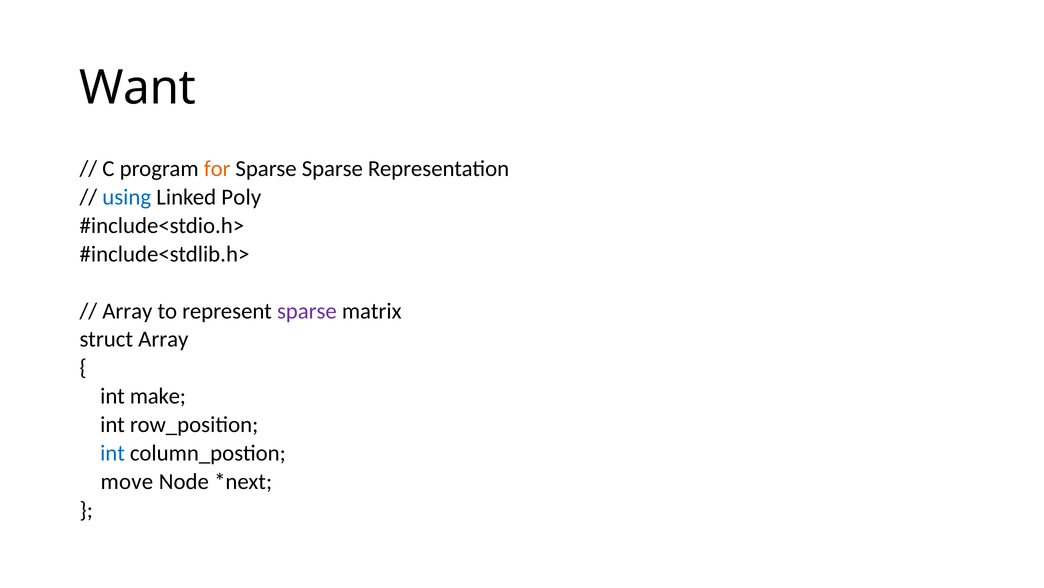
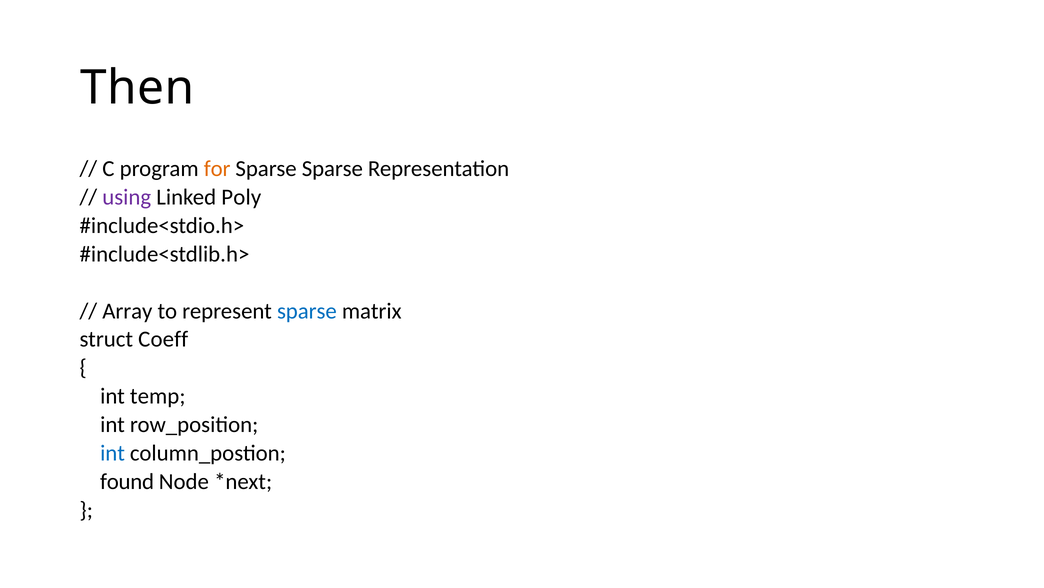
Want: Want -> Then
using colour: blue -> purple
sparse at (307, 311) colour: purple -> blue
struct Array: Array -> Coeff
make: make -> temp
move: move -> found
